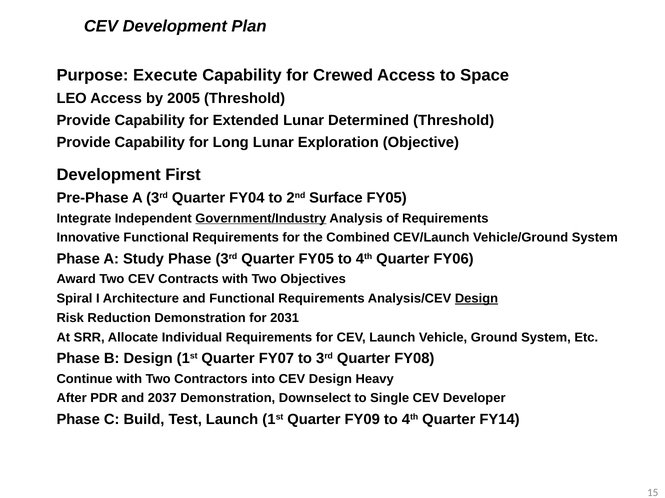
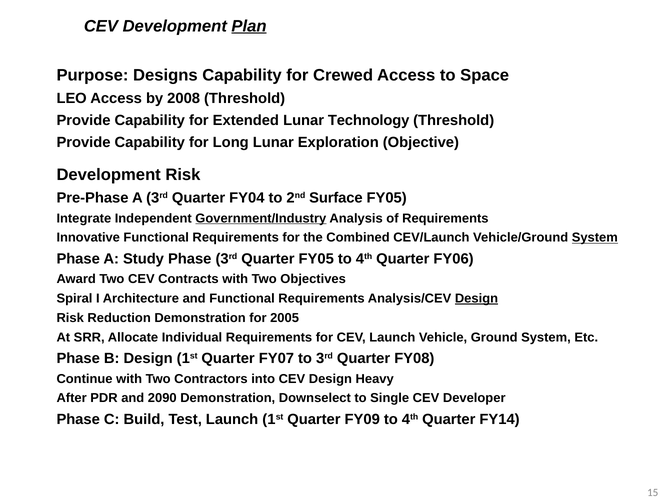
Plan underline: none -> present
Execute: Execute -> Designs
2005: 2005 -> 2008
Determined: Determined -> Technology
Development First: First -> Risk
System at (595, 238) underline: none -> present
2031: 2031 -> 2005
2037: 2037 -> 2090
